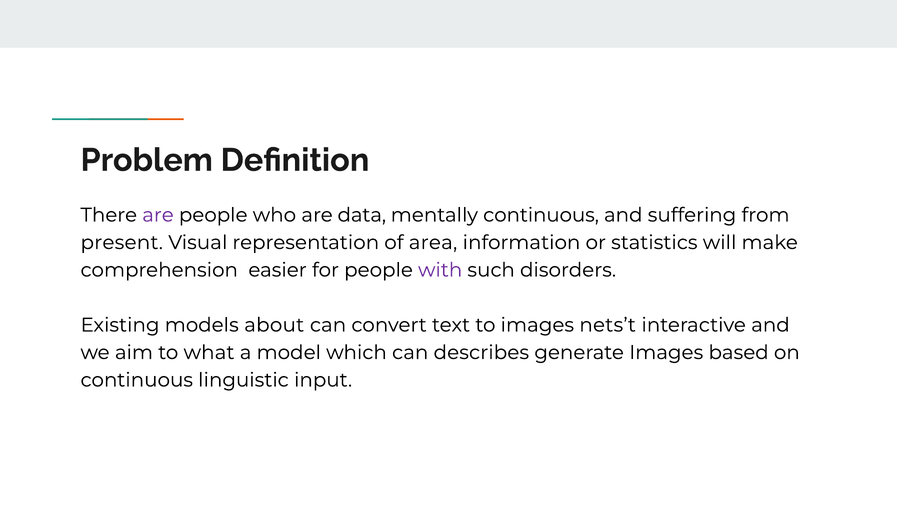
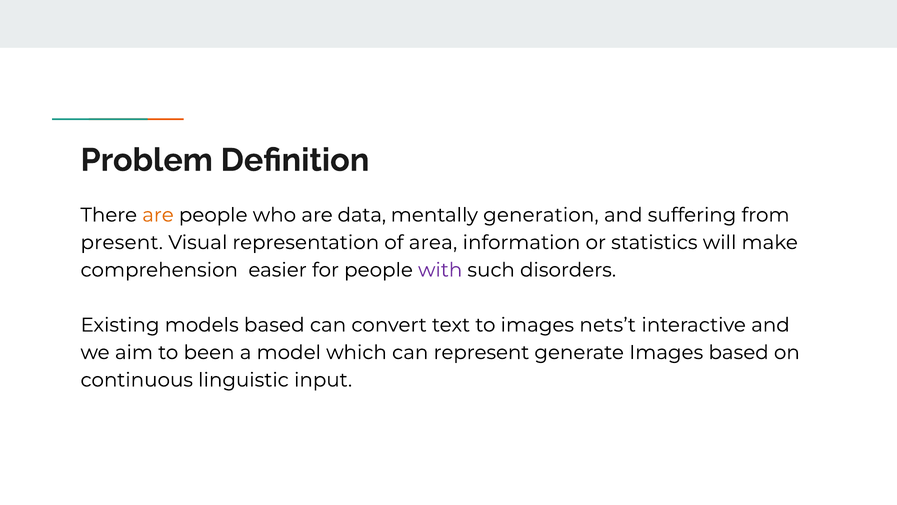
are at (158, 215) colour: purple -> orange
mentally continuous: continuous -> generation
models about: about -> based
what: what -> been
describes: describes -> represent
